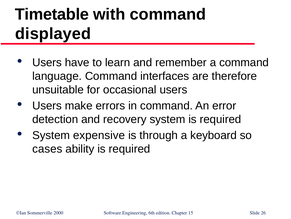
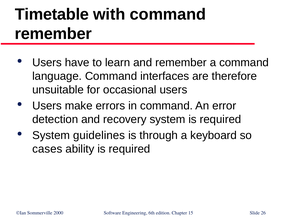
displayed at (53, 34): displayed -> remember
expensive: expensive -> guidelines
